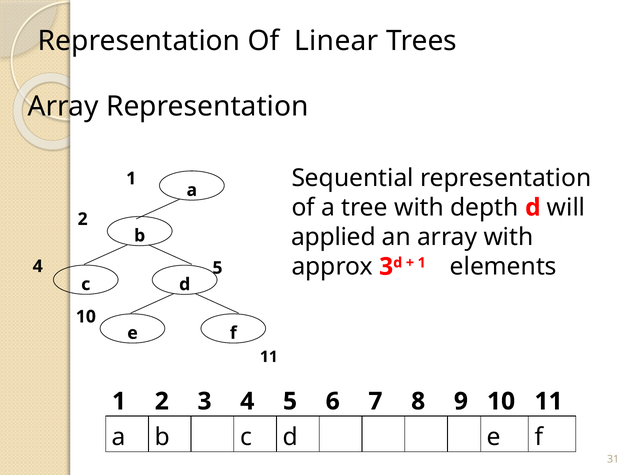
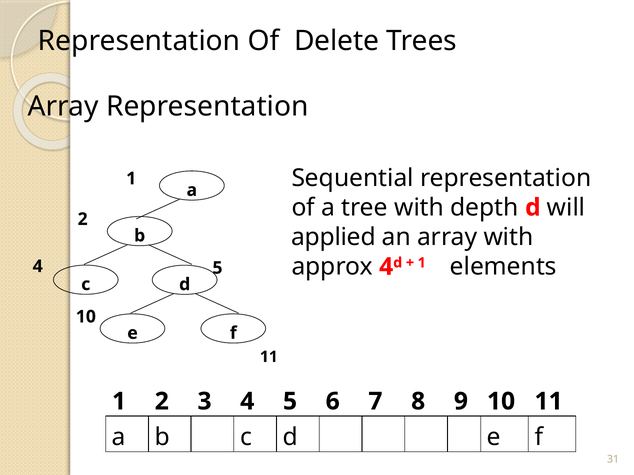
Linear: Linear -> Delete
approx 3: 3 -> 4
